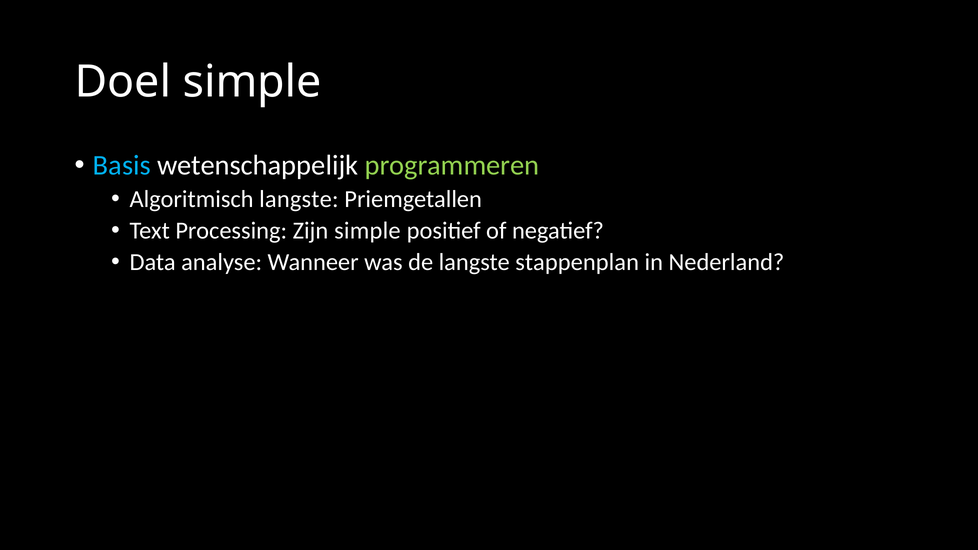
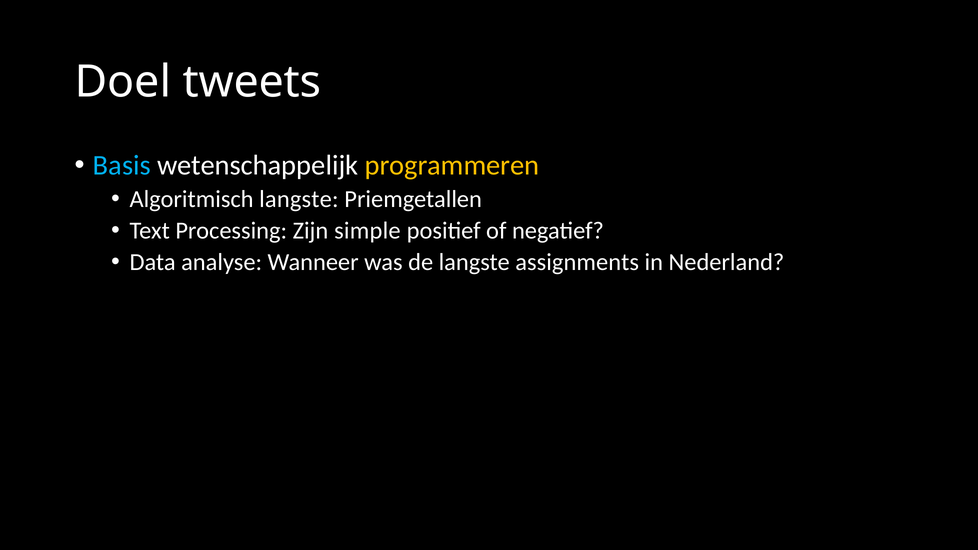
Doel simple: simple -> tweets
programmeren colour: light green -> yellow
stappenplan: stappenplan -> assignments
